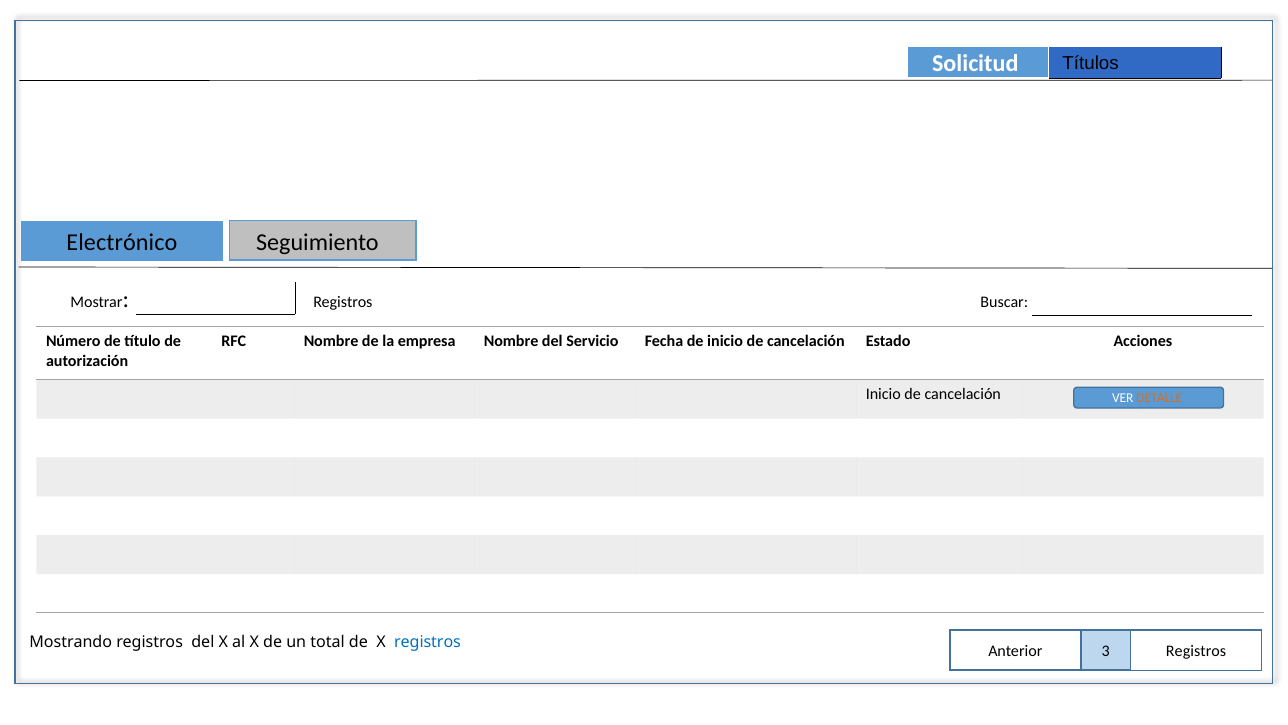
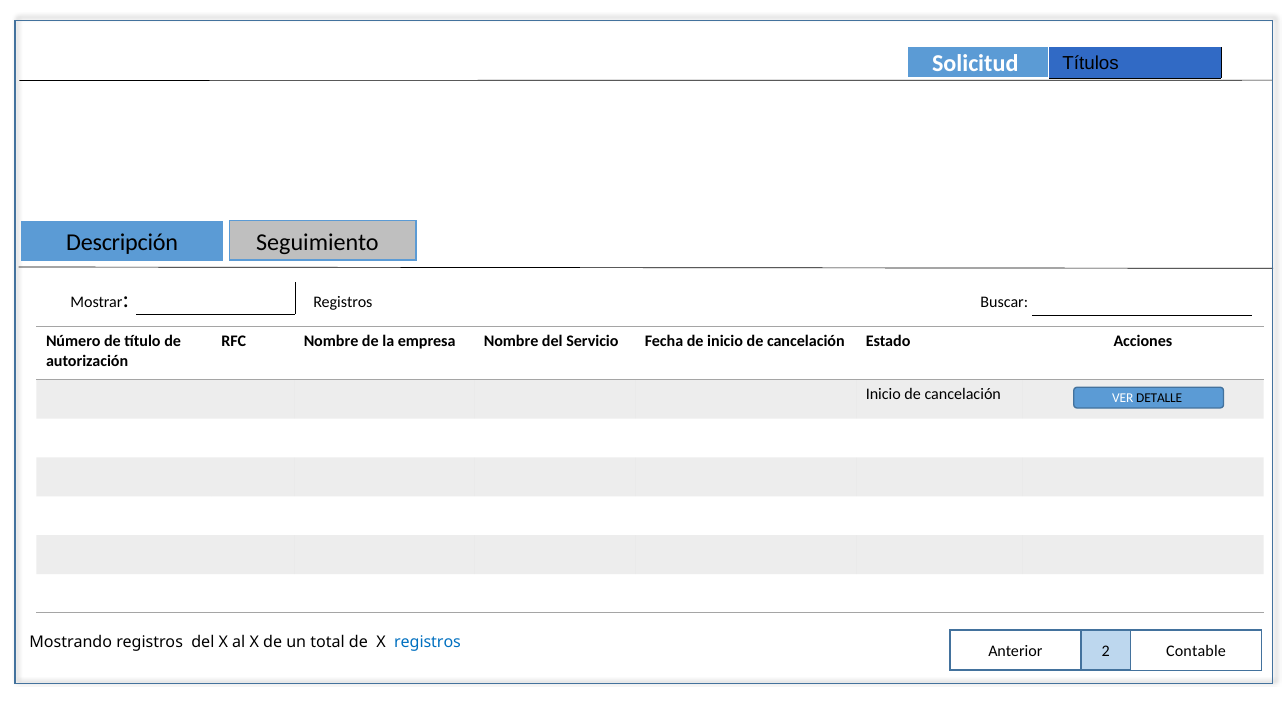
Electrónico: Electrónico -> Descripción
DETALLE colour: orange -> black
3: 3 -> 2
Registros at (1196, 651): Registros -> Contable
